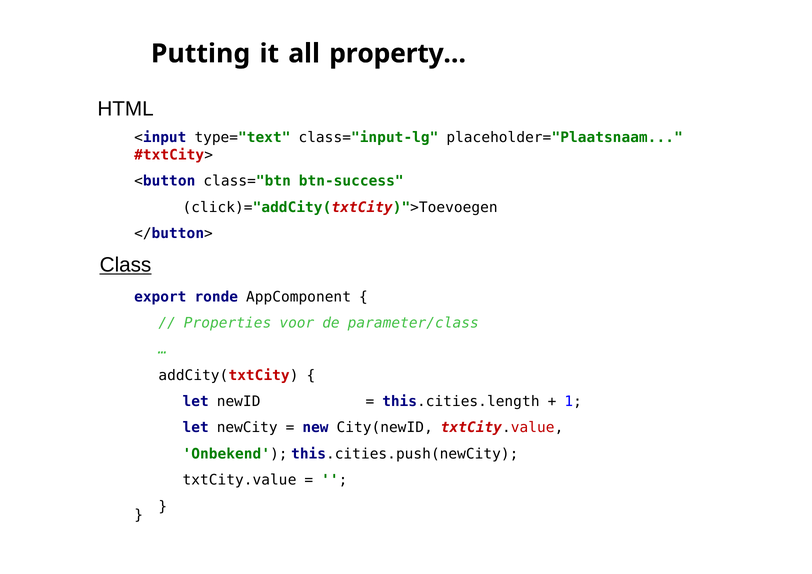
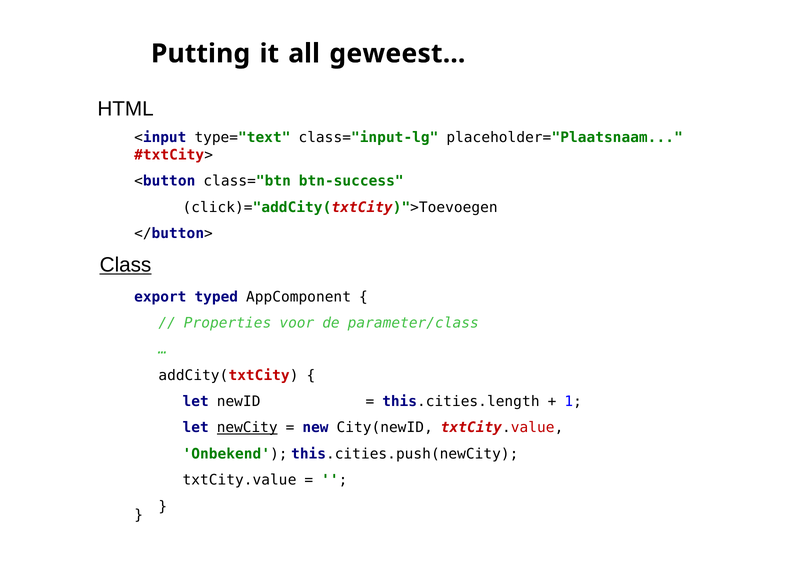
property…: property… -> geweest…
ronde: ronde -> typed
newCity underline: none -> present
